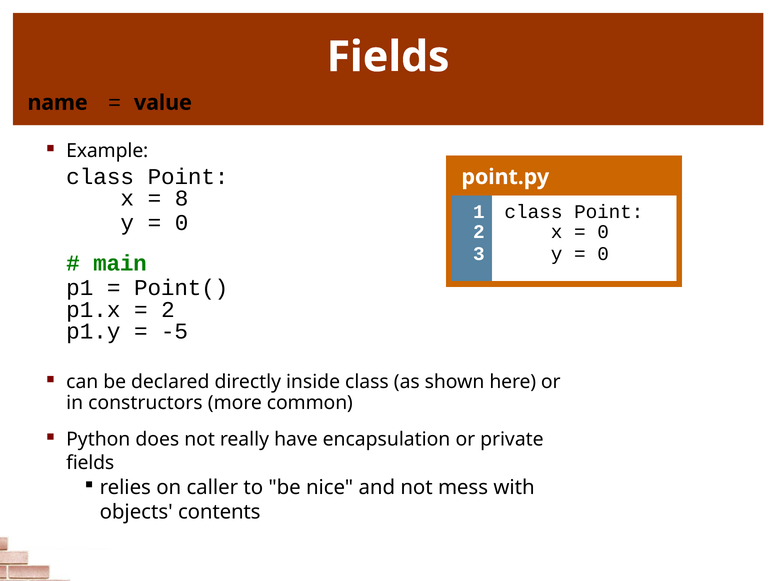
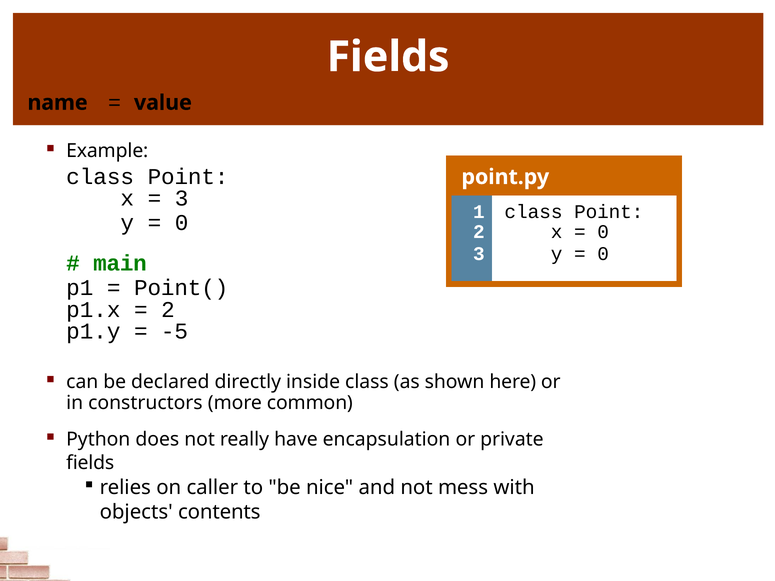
8 at (182, 198): 8 -> 3
